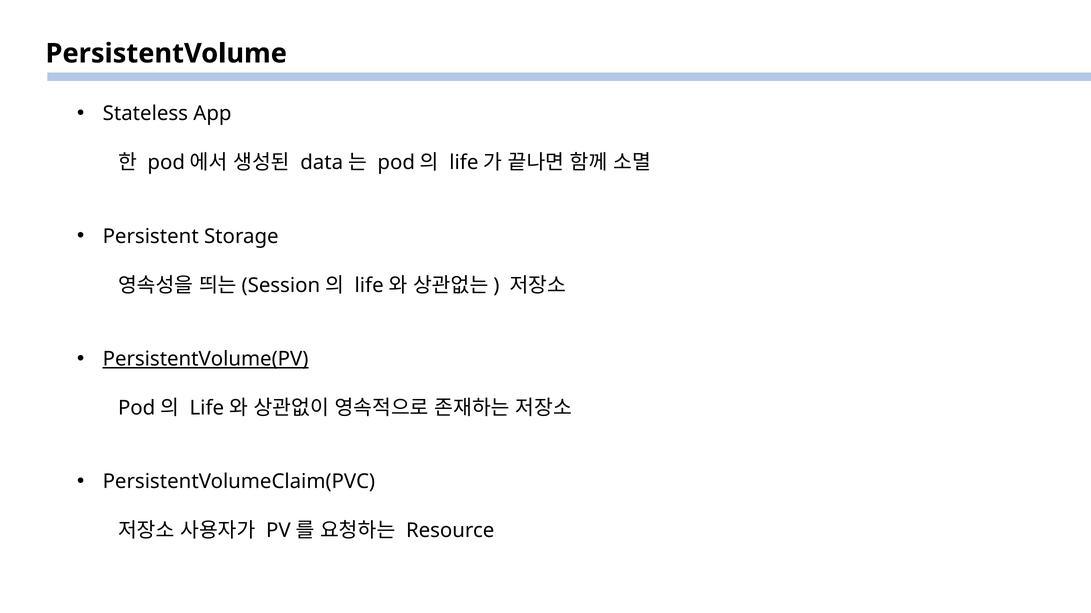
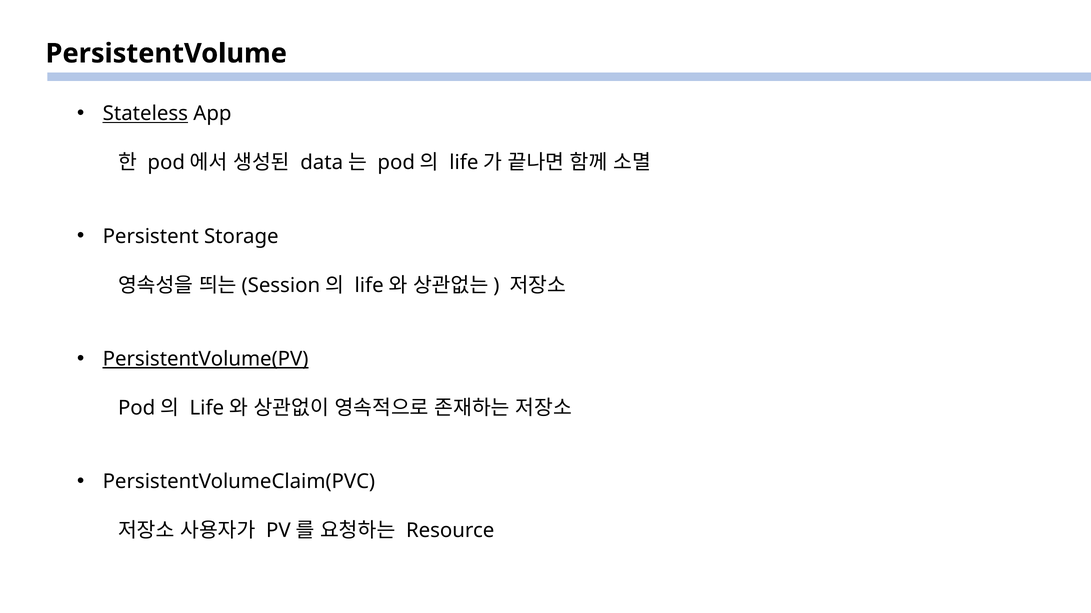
Stateless underline: none -> present
